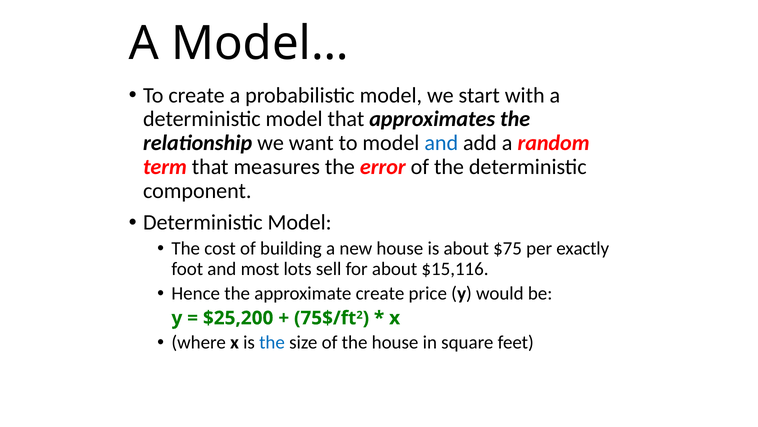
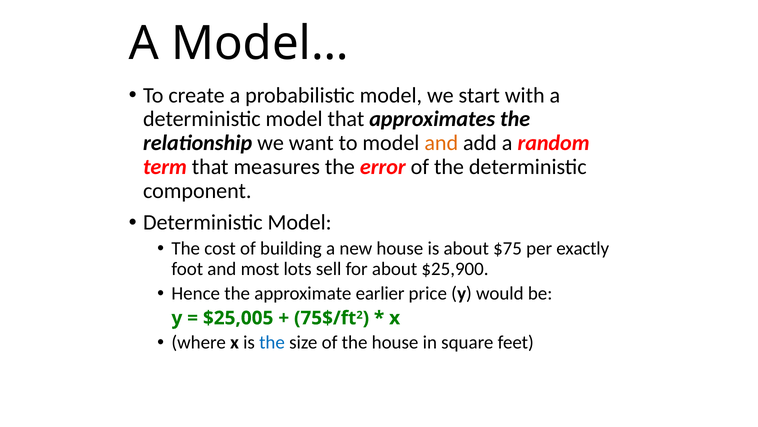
and at (441, 143) colour: blue -> orange
$15,116: $15,116 -> $25,900
approximate create: create -> earlier
$25,200: $25,200 -> $25,005
